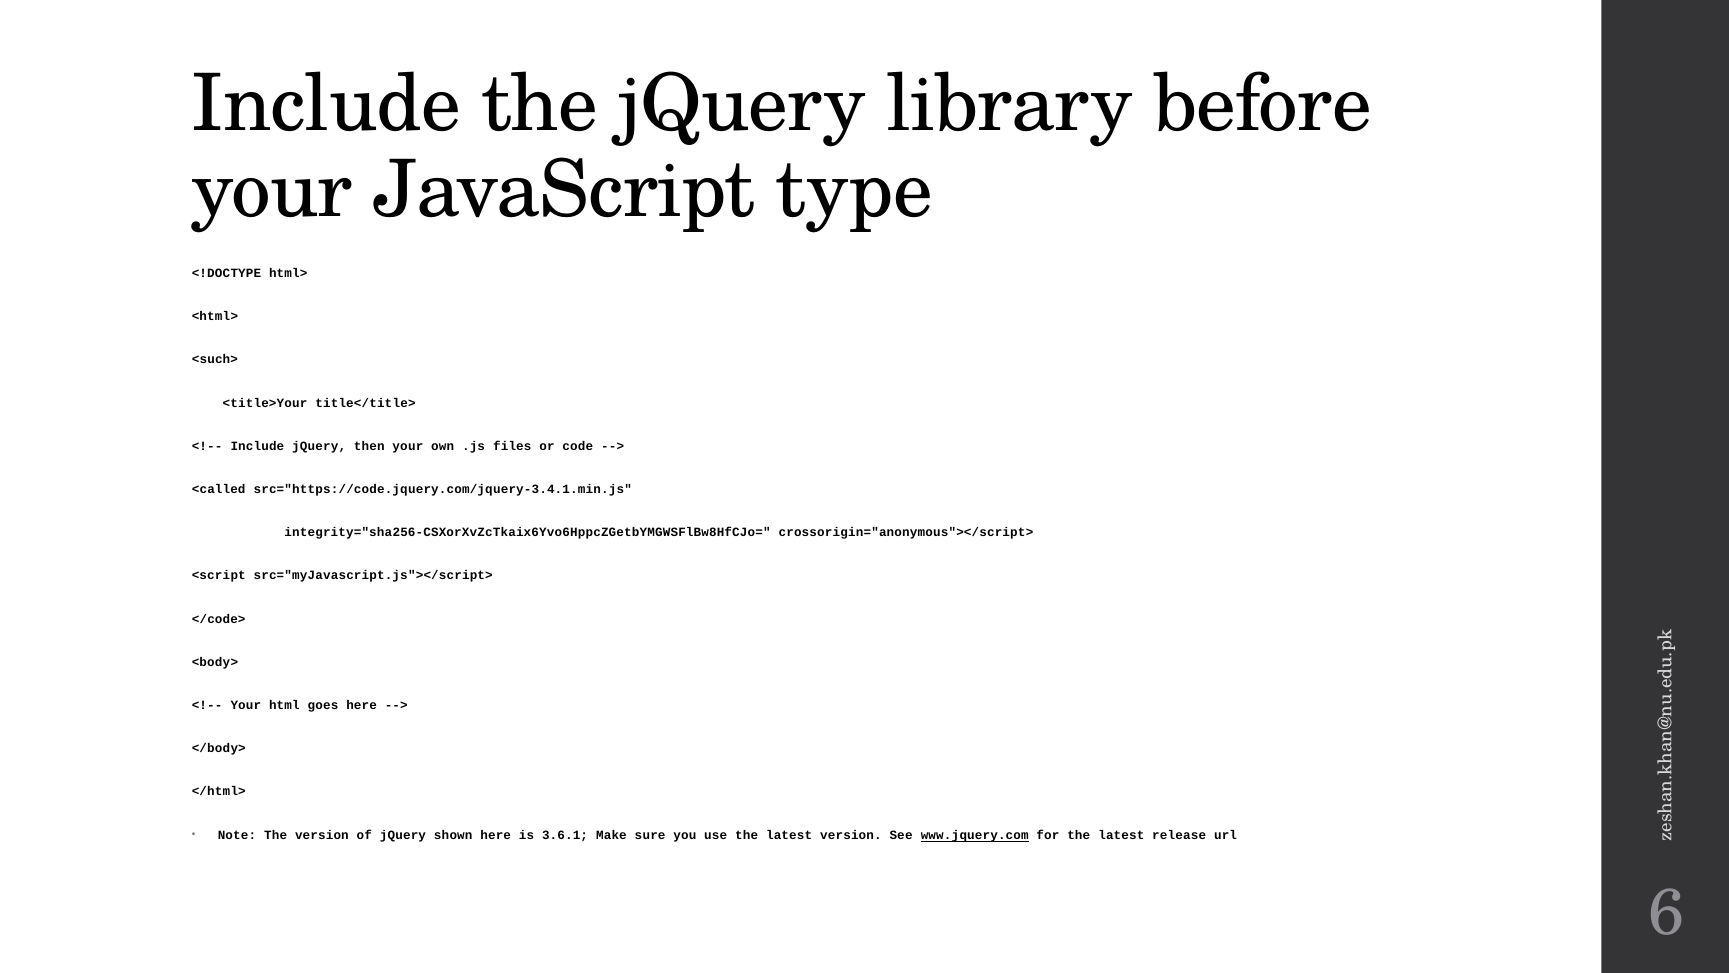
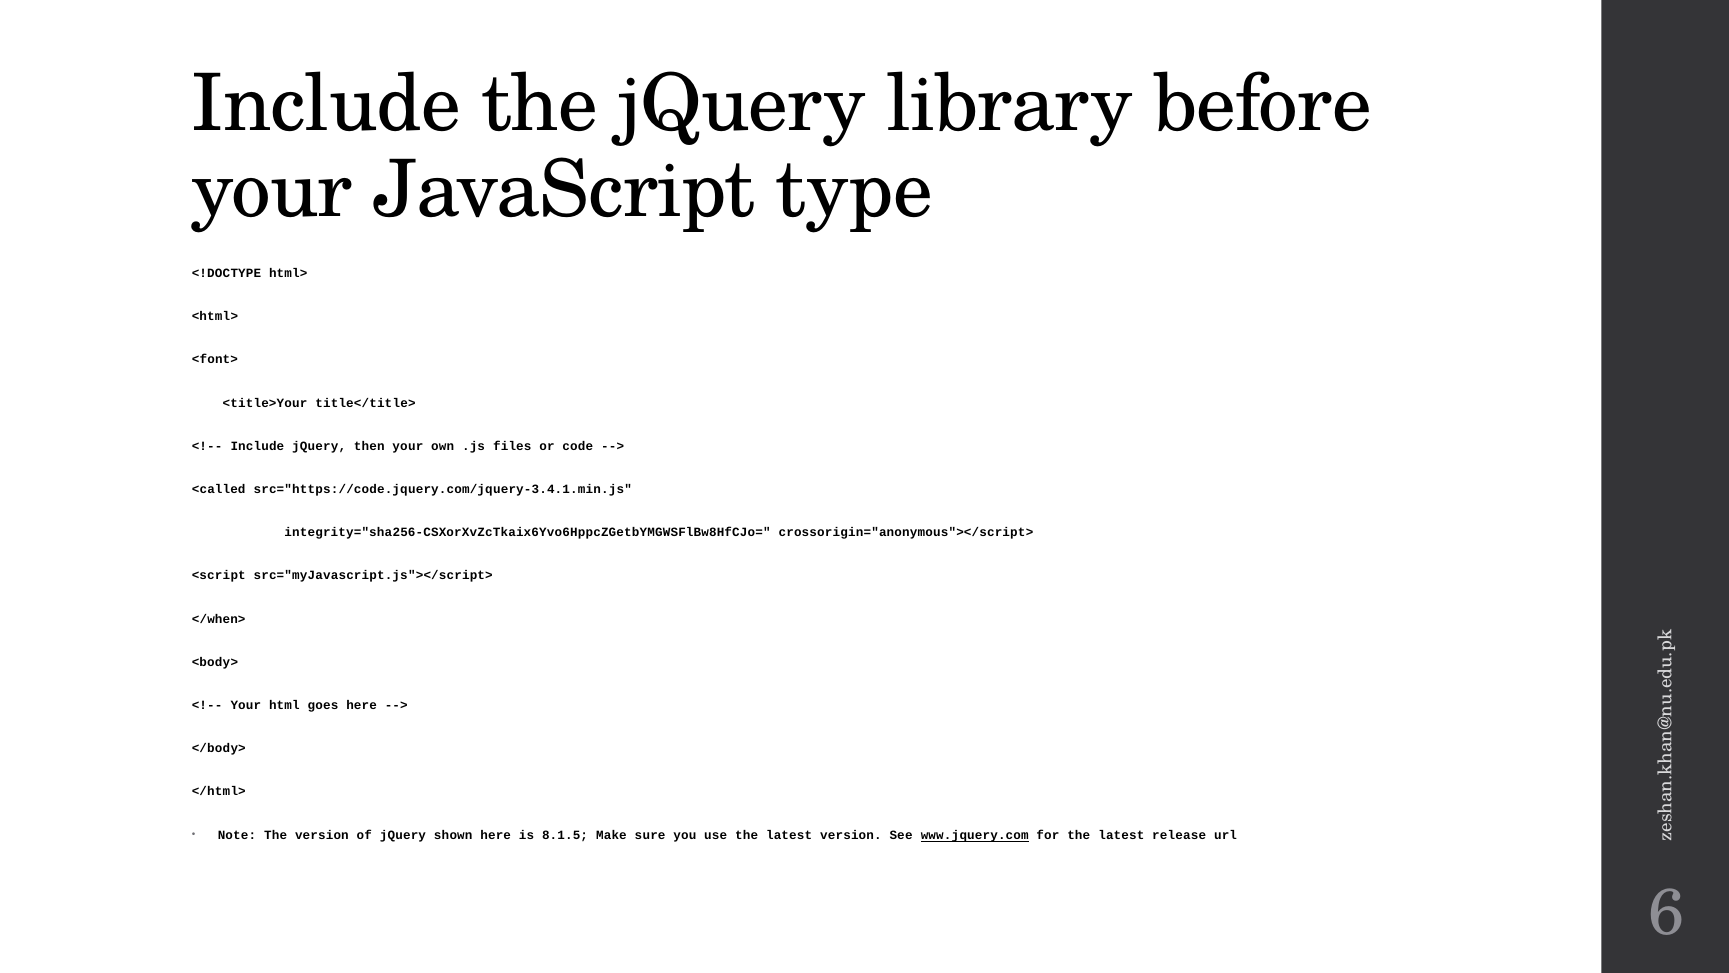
<such>: <such> -> <font>
</code>: </code> -> </when>
3.6.1: 3.6.1 -> 8.1.5
